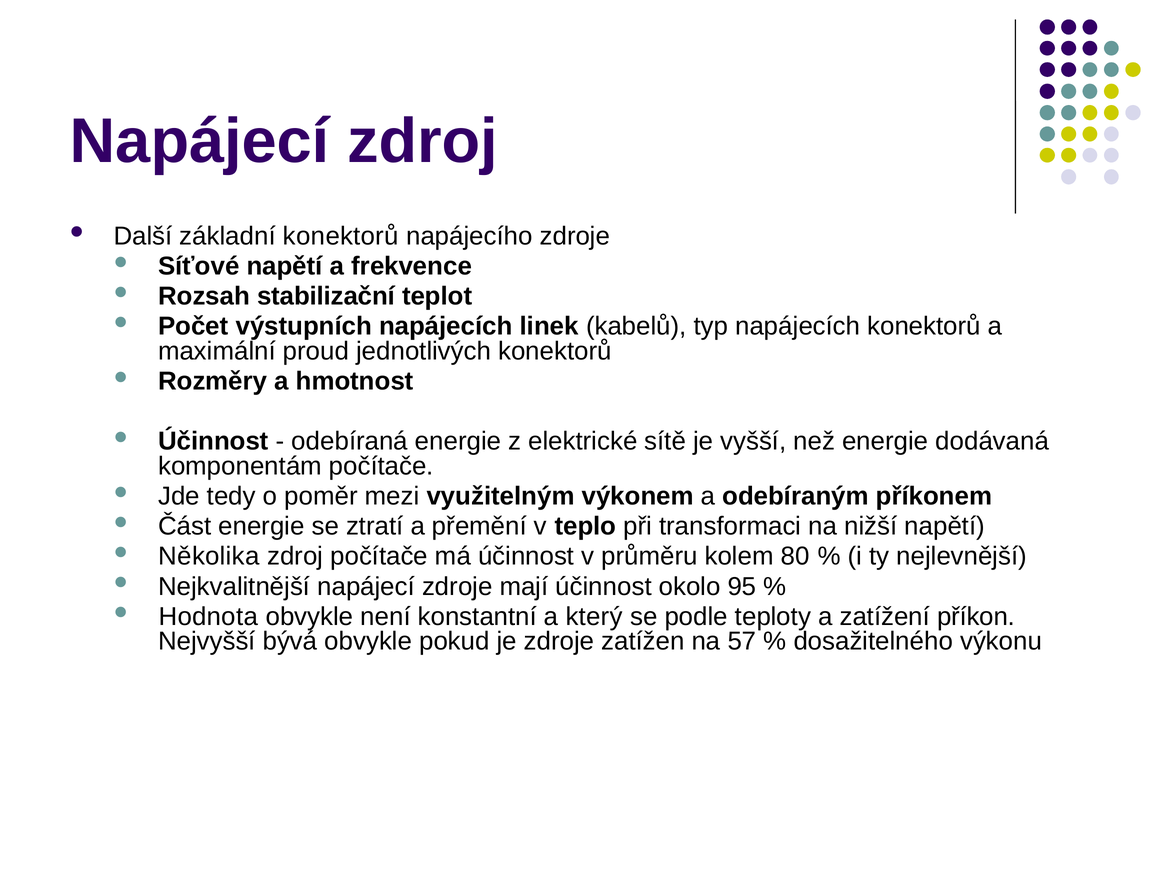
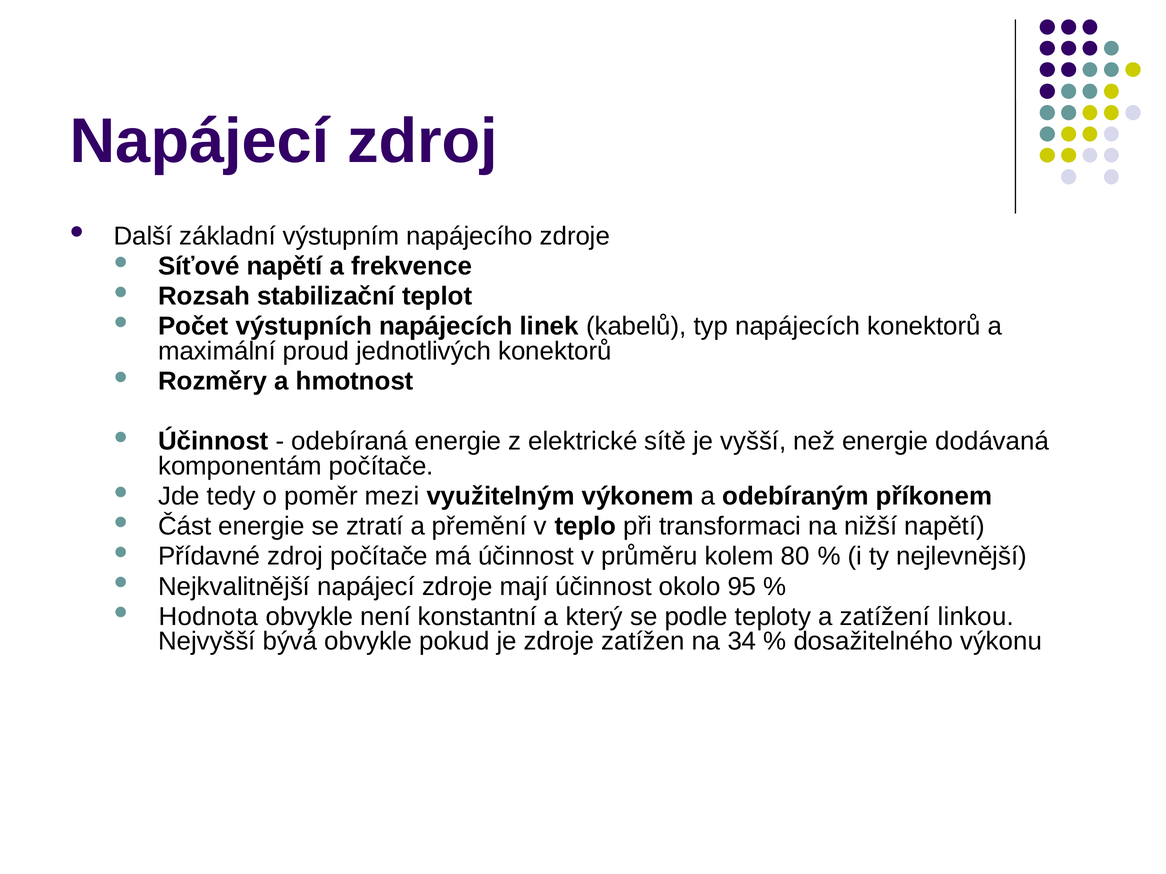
základní konektorů: konektorů -> výstupním
Několika: Několika -> Přídavné
příkon: příkon -> linkou
57: 57 -> 34
